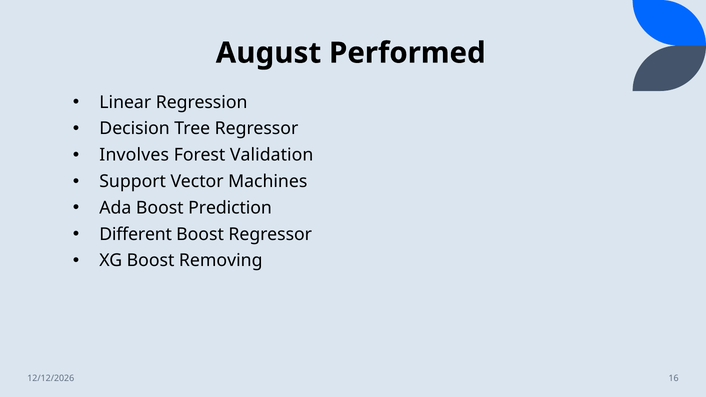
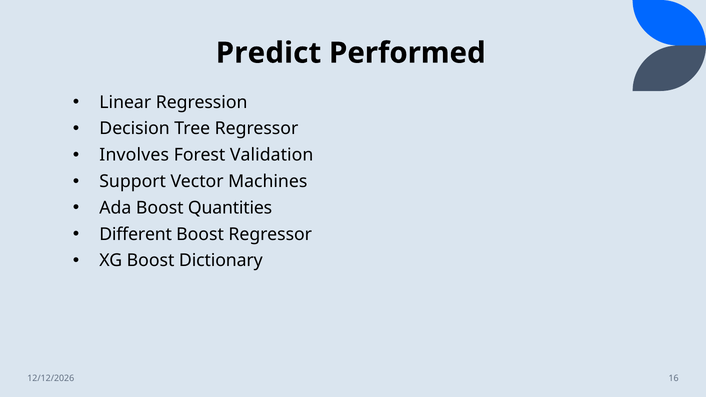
August: August -> Predict
Prediction: Prediction -> Quantities
Removing: Removing -> Dictionary
